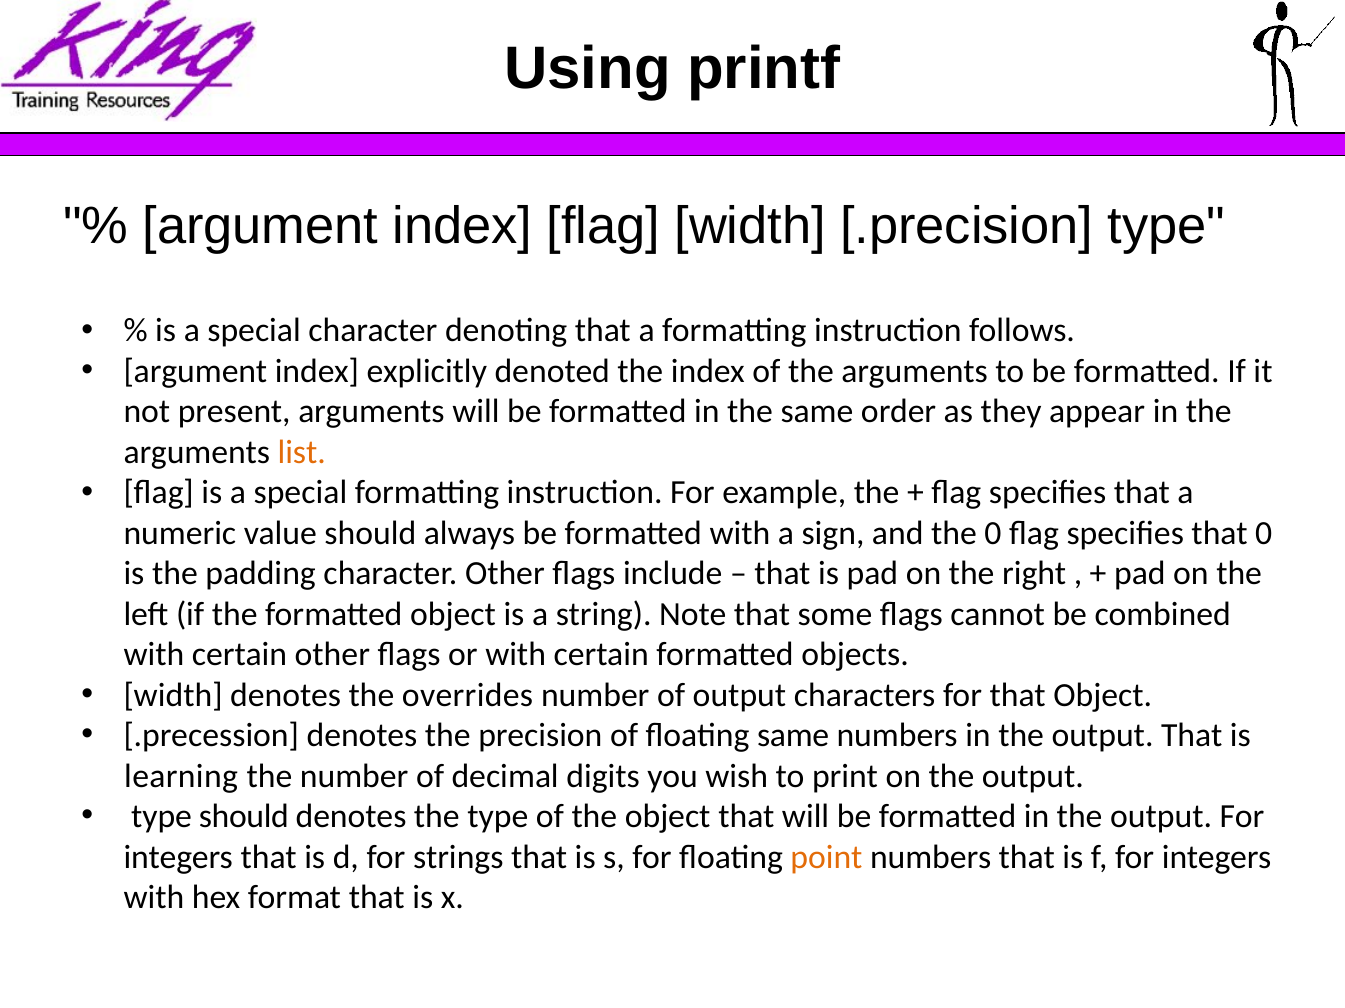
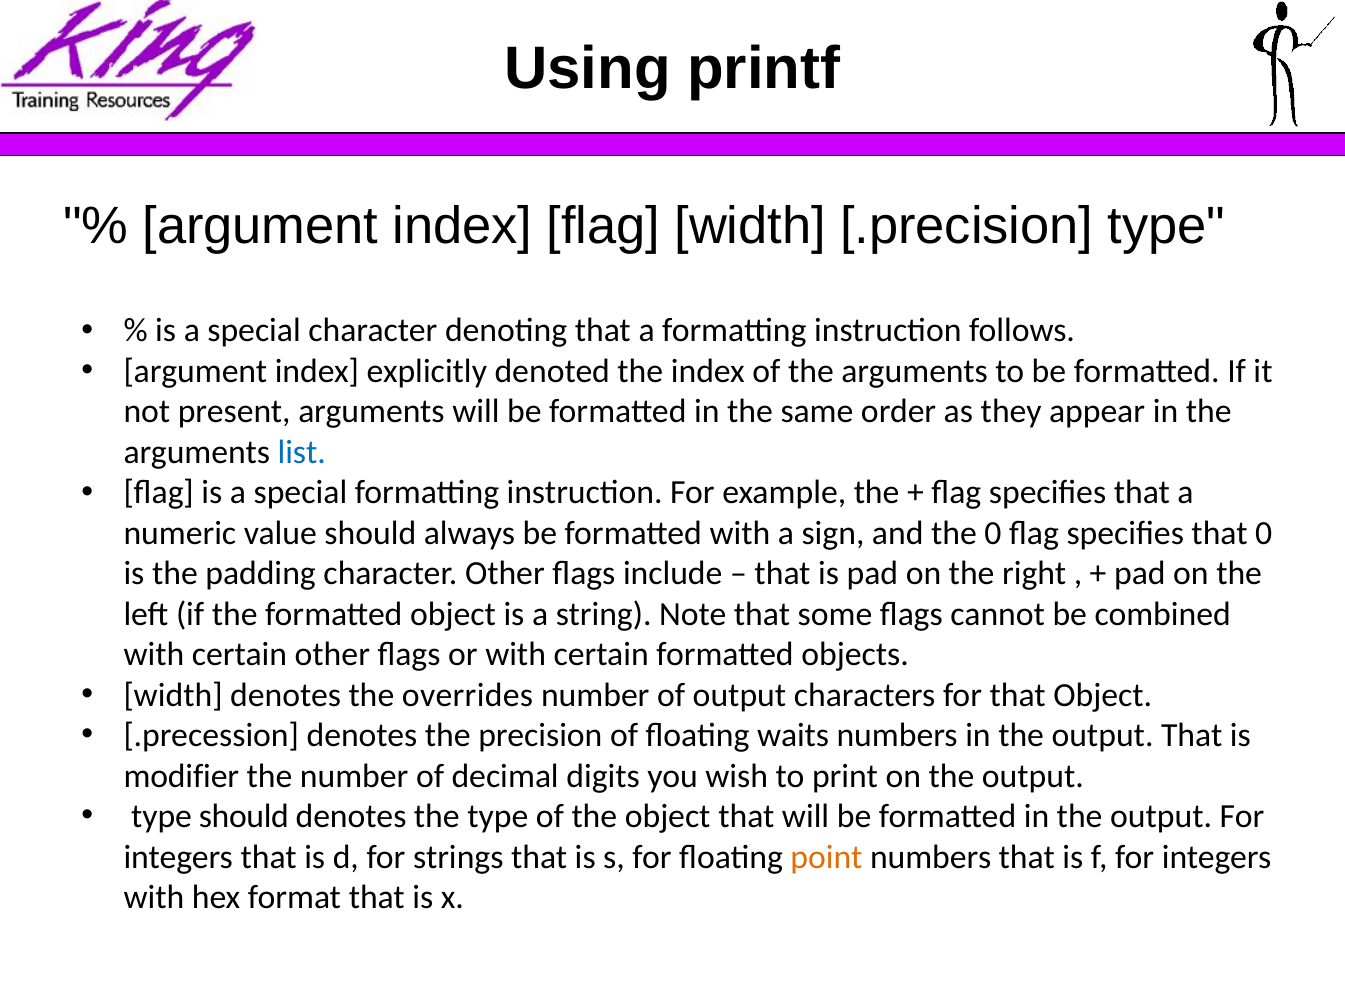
list colour: orange -> blue
floating same: same -> waits
learning: learning -> modifier
